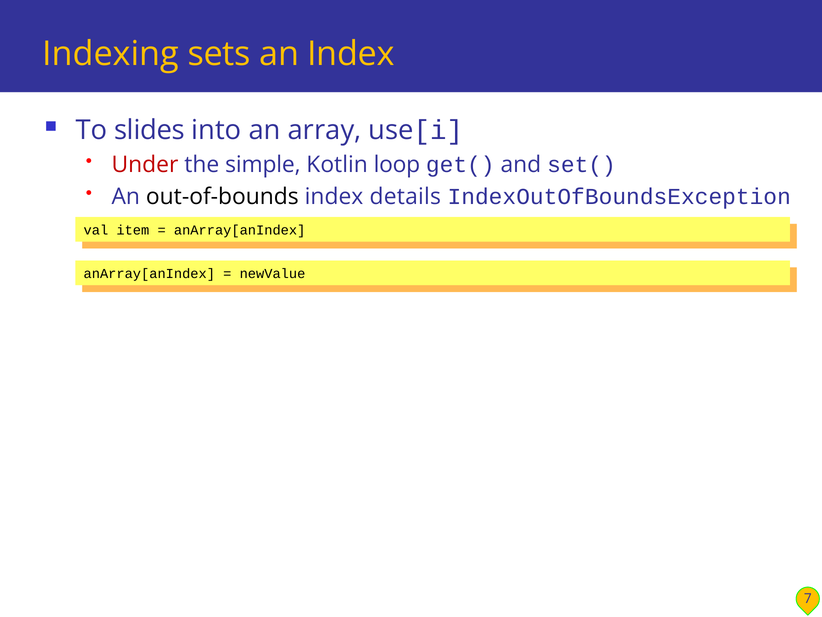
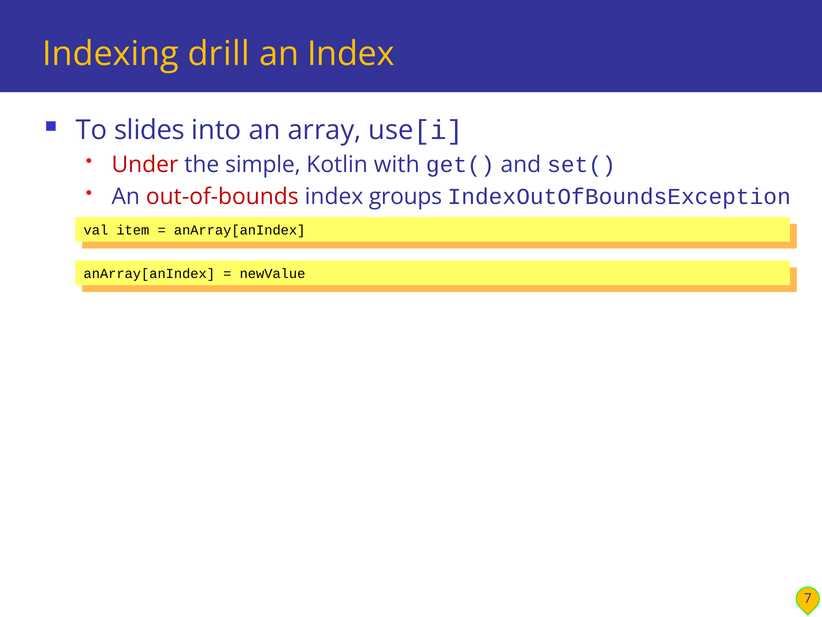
sets: sets -> drill
loop: loop -> with
out-of-bounds colour: black -> red
details: details -> groups
